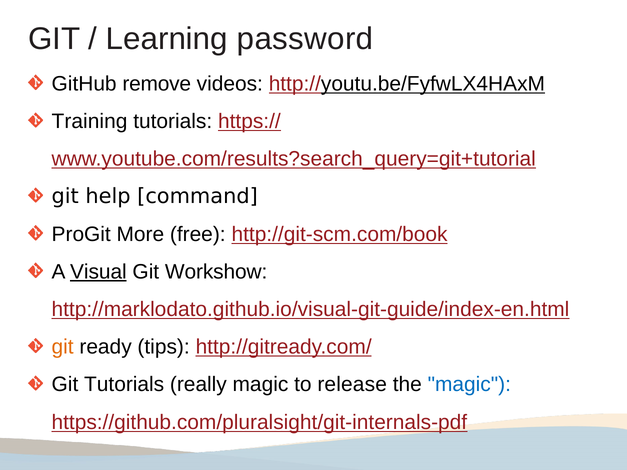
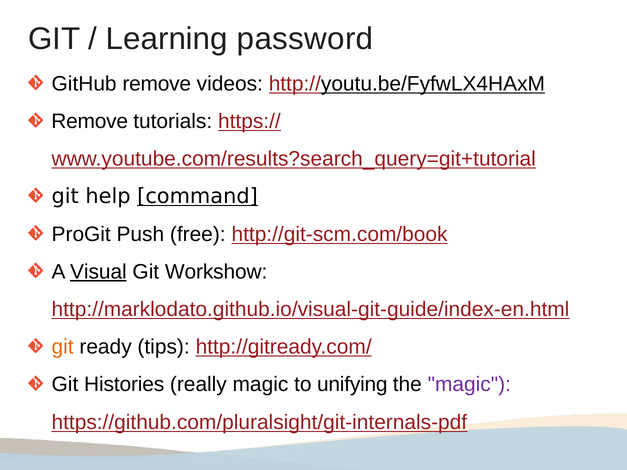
Training at (90, 121): Training -> Remove
command underline: none -> present
More: More -> Push
Git Tutorials: Tutorials -> Histories
release: release -> unifying
magic at (469, 385) colour: blue -> purple
